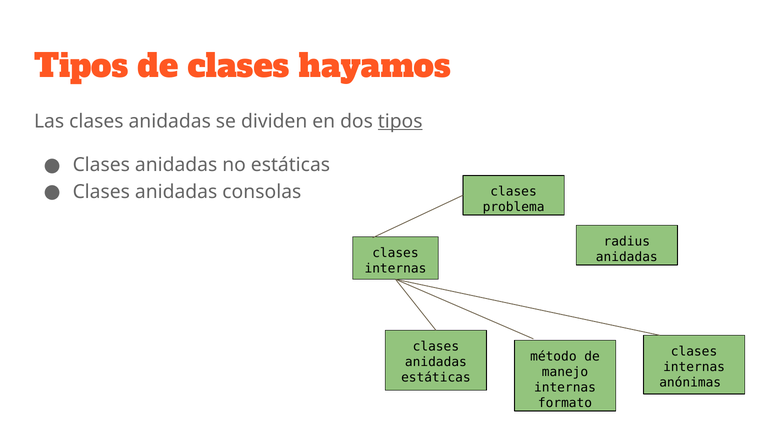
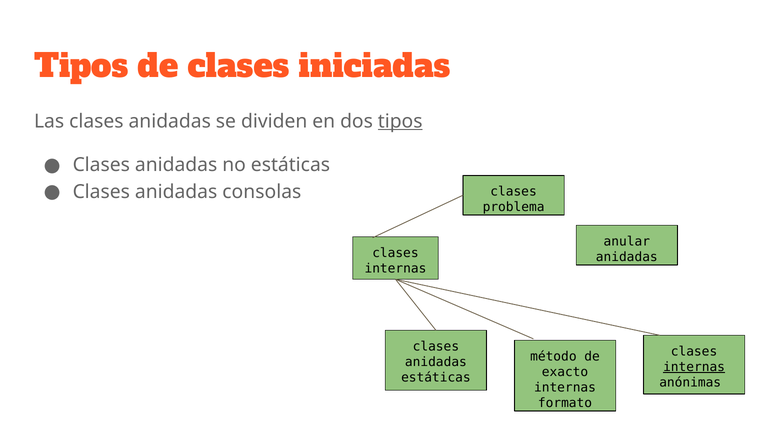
hayamos: hayamos -> iniciadas
radius: radius -> anular
internas at (694, 367) underline: none -> present
manejo: manejo -> exacto
